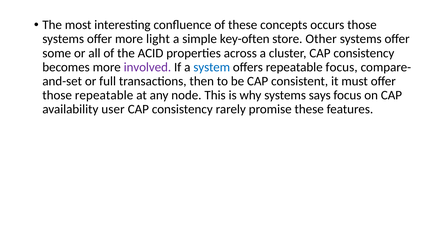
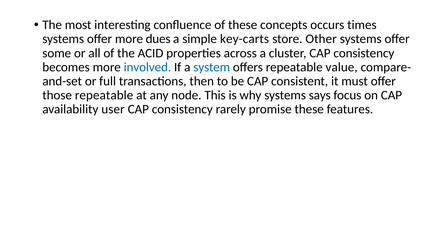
occurs those: those -> times
light: light -> dues
key-often: key-often -> key-carts
involved colour: purple -> blue
repeatable focus: focus -> value
